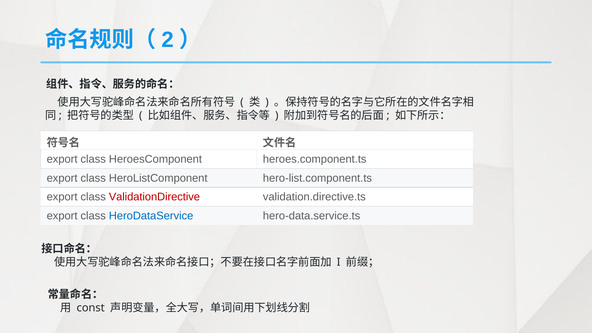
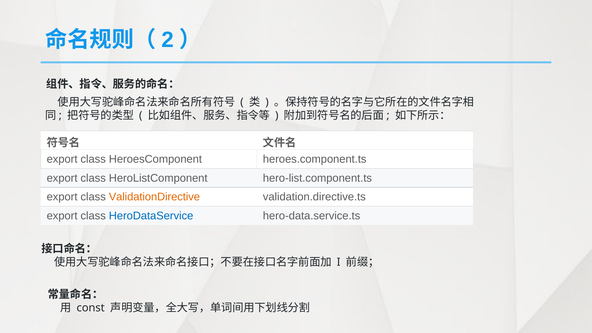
ValidationDirective colour: red -> orange
